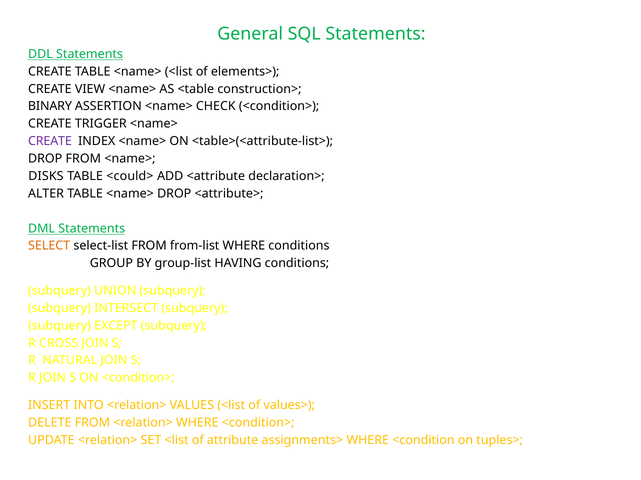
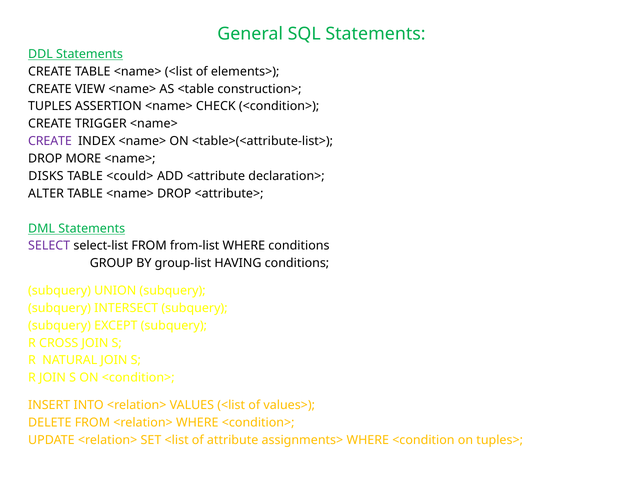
BINARY: BINARY -> TUPLES
DROP FROM: FROM -> MORE
SELECT colour: orange -> purple
